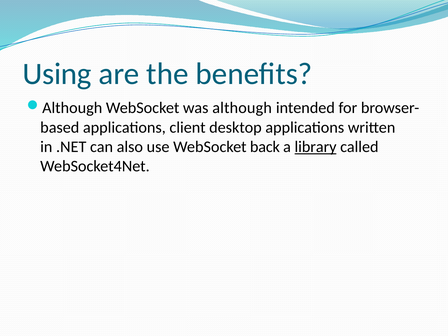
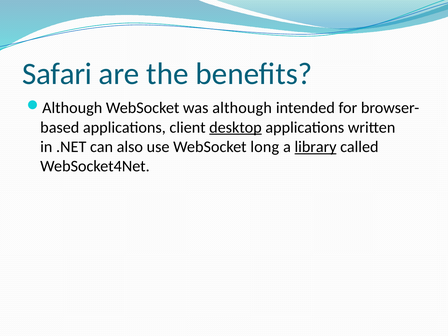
Using: Using -> Safari
desktop underline: none -> present
back: back -> long
